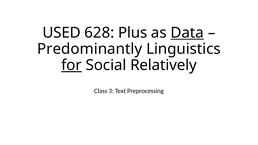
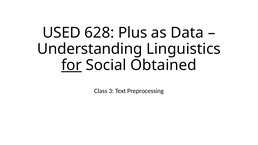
Data underline: present -> none
Predominantly: Predominantly -> Understanding
Relatively: Relatively -> Obtained
